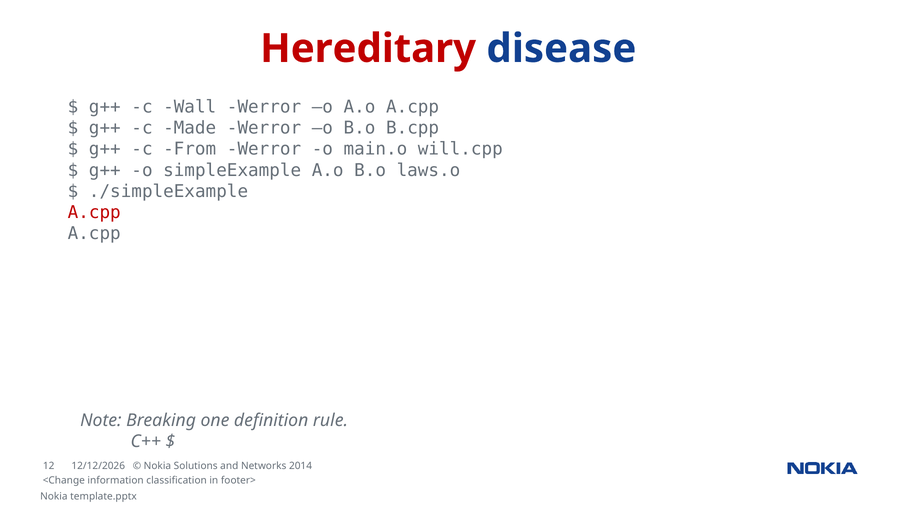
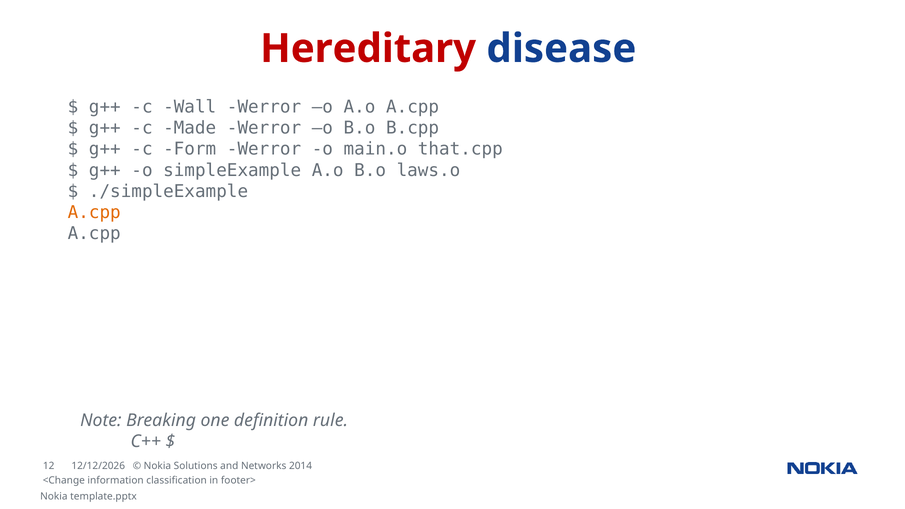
From: From -> Form
will.cpp: will.cpp -> that.cpp
A.cpp at (94, 212) colour: red -> orange
